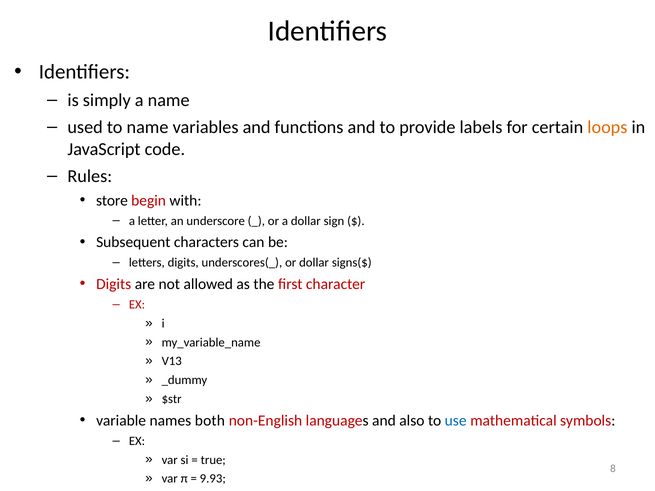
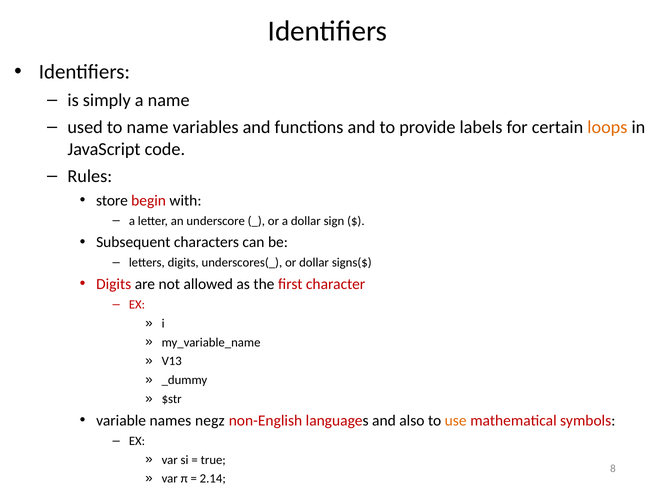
both: both -> negz
use colour: blue -> orange
9.93: 9.93 -> 2.14
